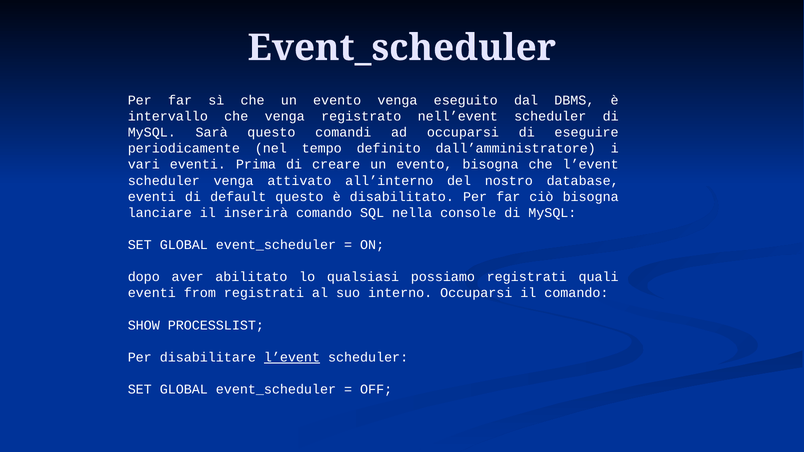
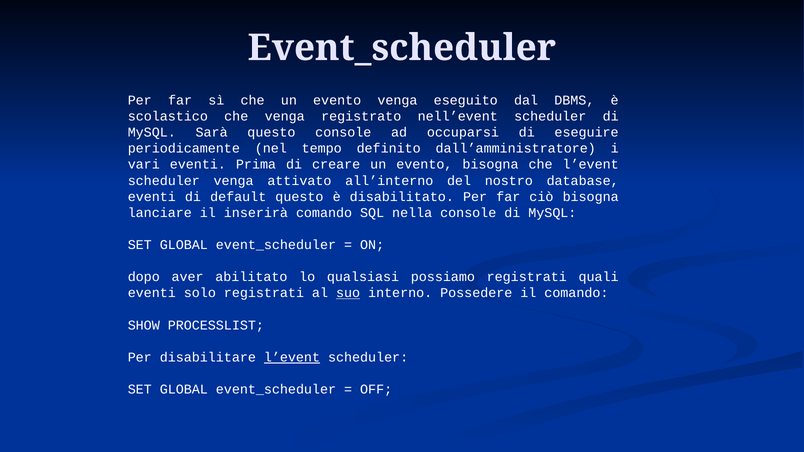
intervallo: intervallo -> scolastico
questo comandi: comandi -> console
from: from -> solo
suo underline: none -> present
interno Occuparsi: Occuparsi -> Possedere
